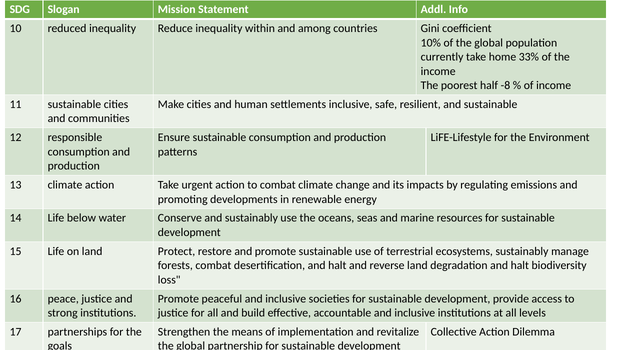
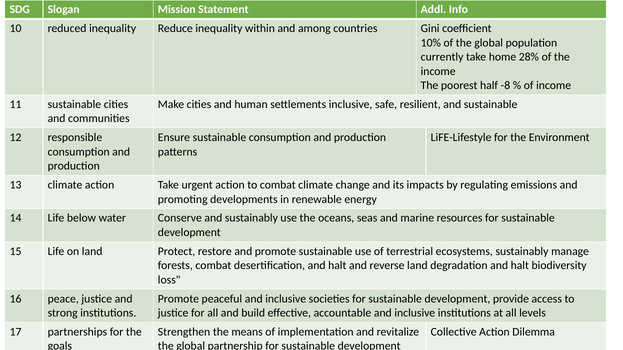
33%: 33% -> 28%
